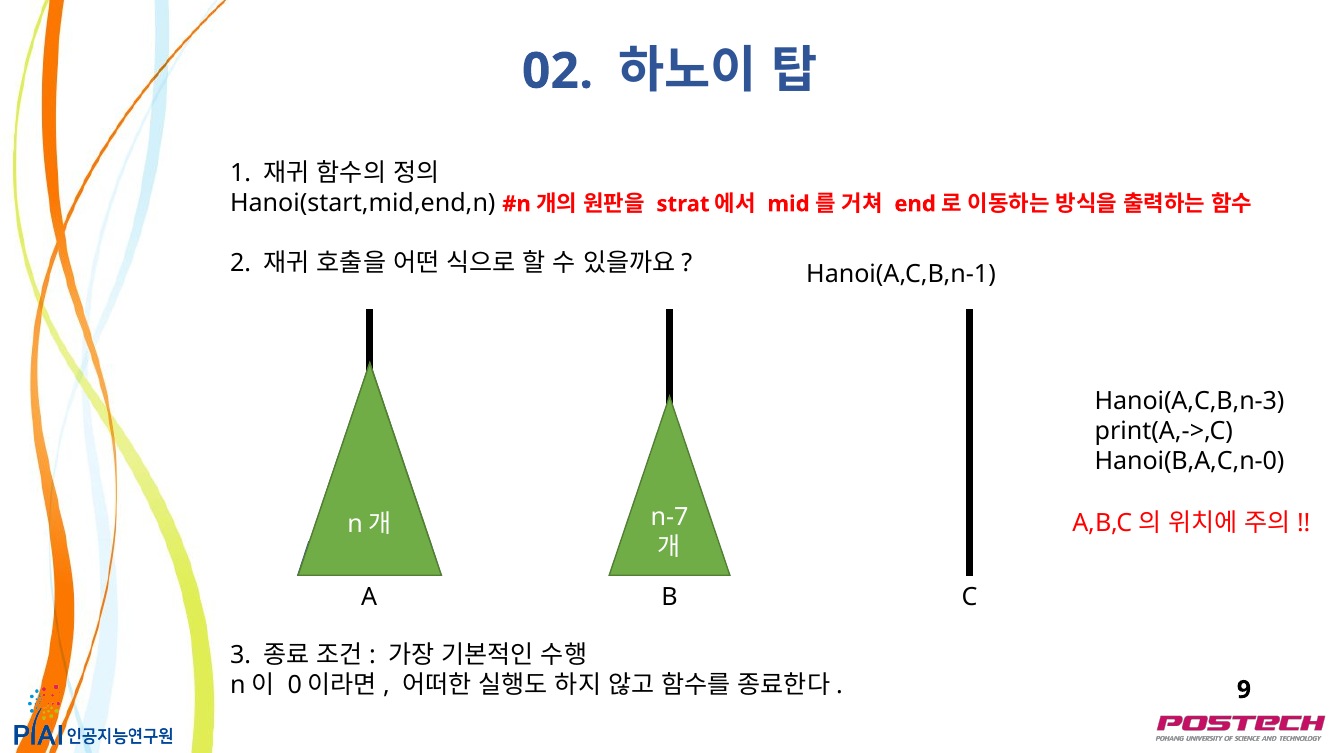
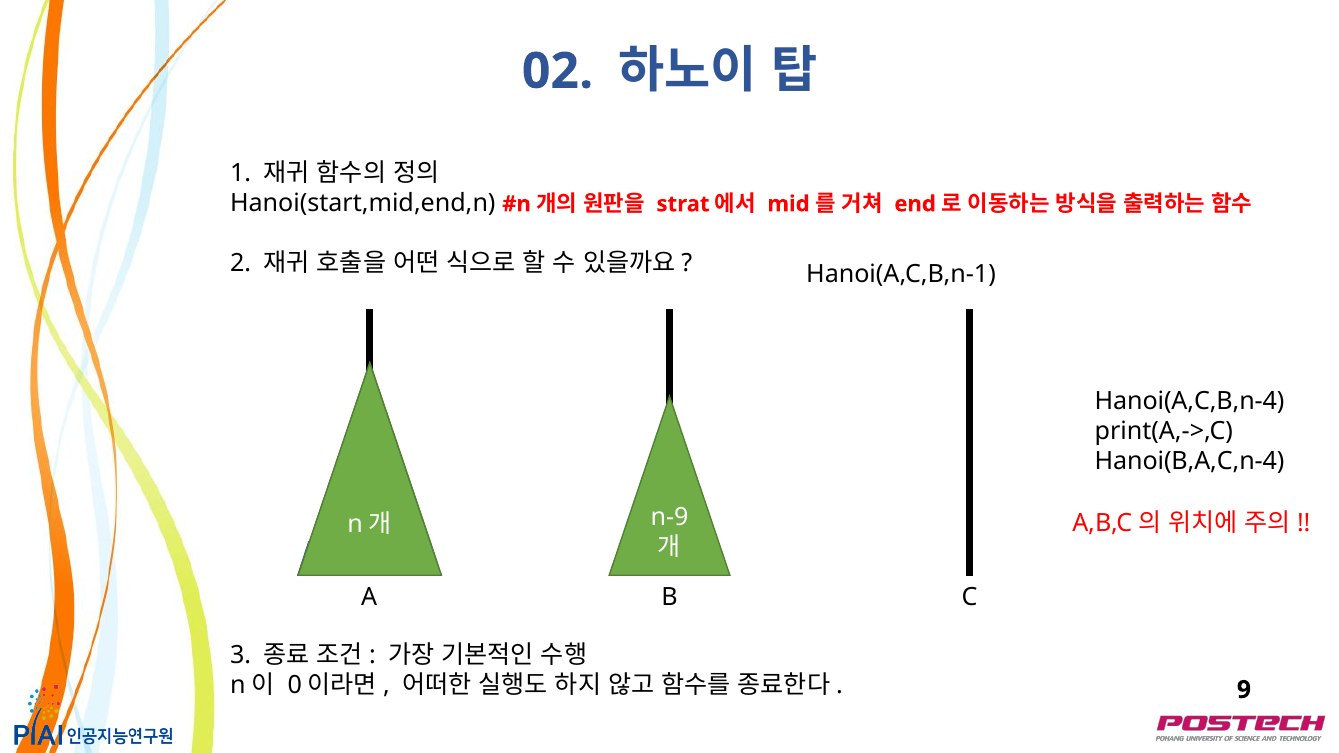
Hanoi(A,C,B,n-3: Hanoi(A,C,B,n-3 -> Hanoi(A,C,B,n-4
Hanoi(B,A,C,n-0: Hanoi(B,A,C,n-0 -> Hanoi(B,A,C,n-4
n-7: n-7 -> n-9
